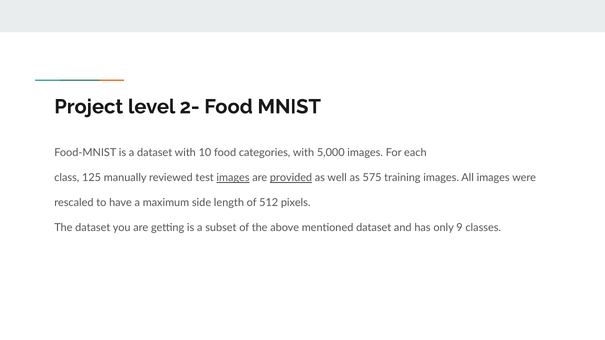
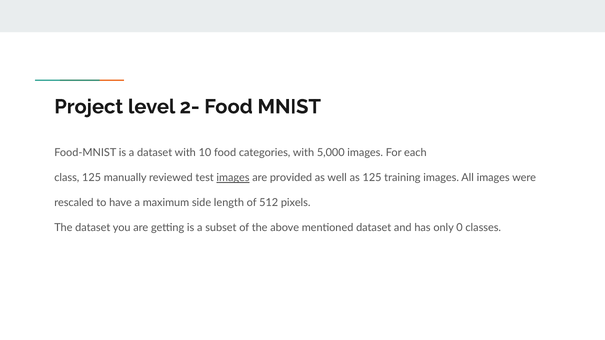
provided underline: present -> none
as 575: 575 -> 125
9: 9 -> 0
